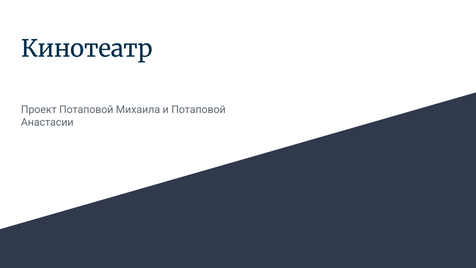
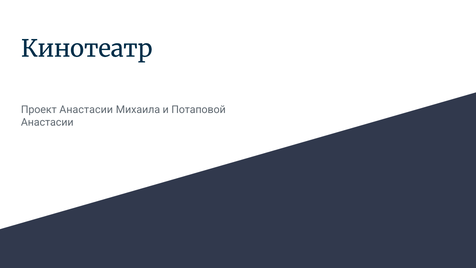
Проект Потаповой: Потаповой -> Анастасии
